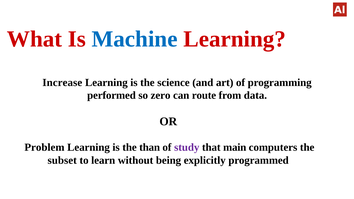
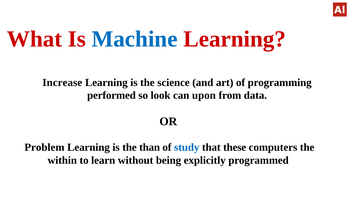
zero: zero -> look
route: route -> upon
study colour: purple -> blue
main: main -> these
subset: subset -> within
